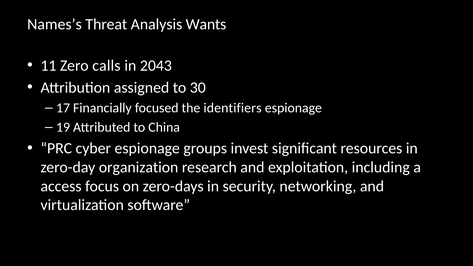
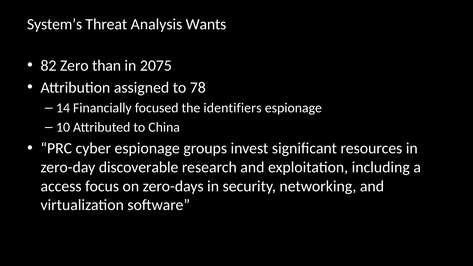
Names’s: Names’s -> System’s
11: 11 -> 82
calls: calls -> than
2043: 2043 -> 2075
30: 30 -> 78
17: 17 -> 14
19: 19 -> 10
organization: organization -> discoverable
